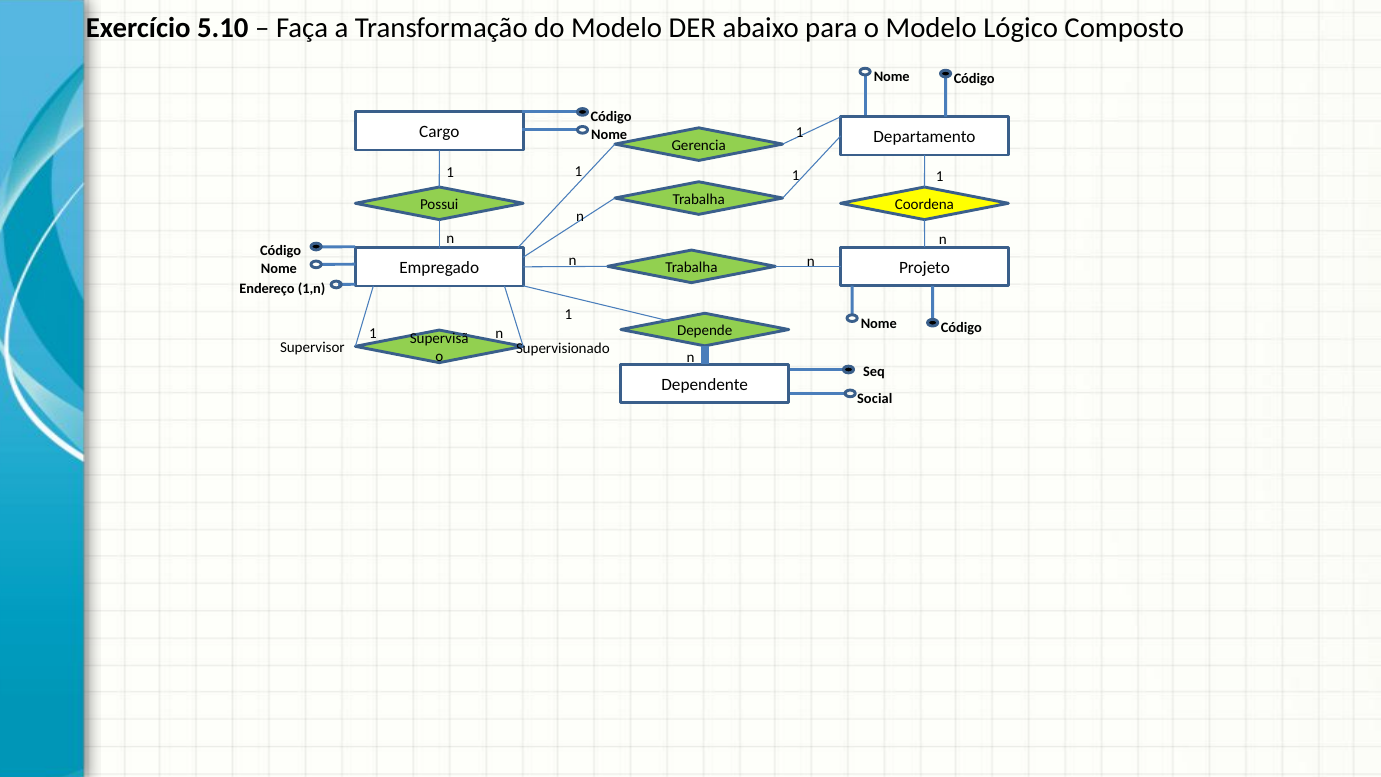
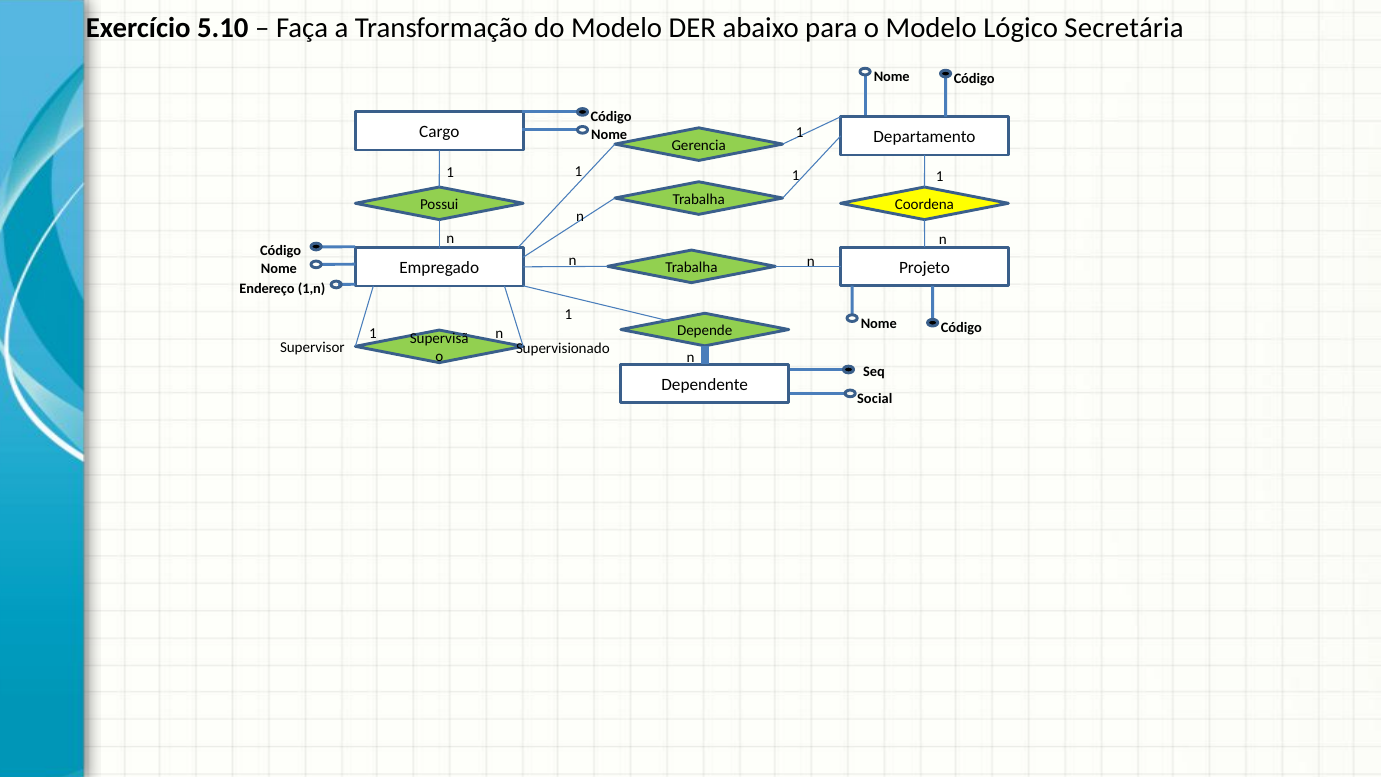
Composto: Composto -> Secretária
